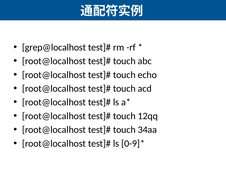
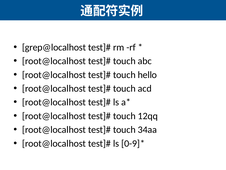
echo: echo -> hello
